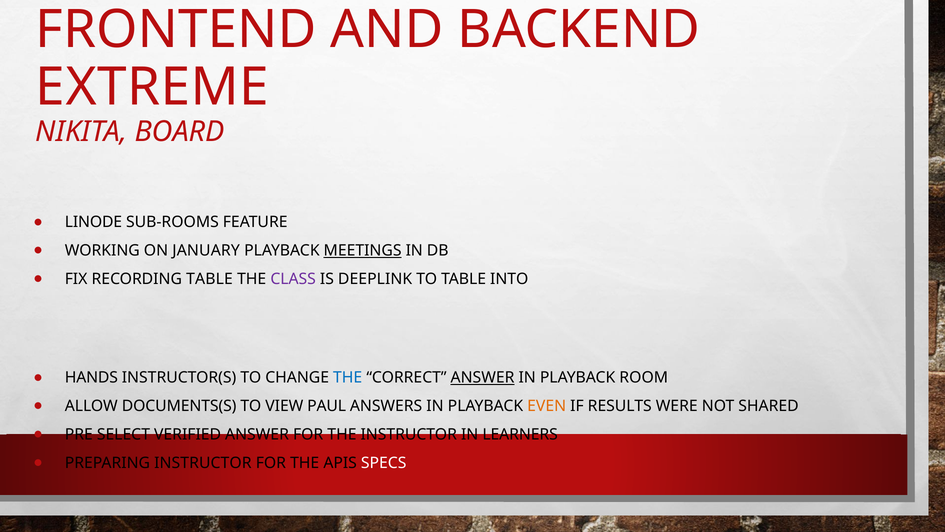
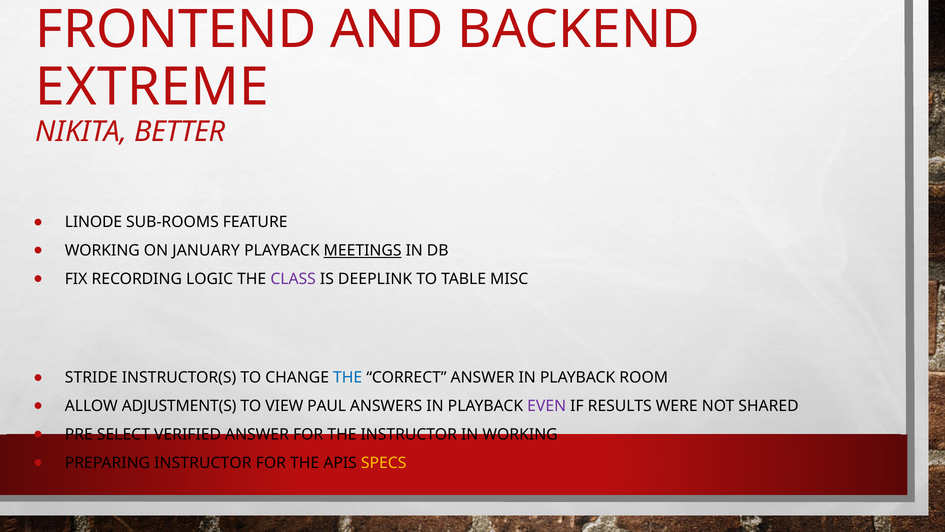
BOARD: BOARD -> BETTER
RECORDING TABLE: TABLE -> LOGIC
INTO: INTO -> MISC
HANDS: HANDS -> STRIDE
ANSWER at (483, 377) underline: present -> none
DOCUMENTS(S: DOCUMENTS(S -> ADJUSTMENT(S
EVEN colour: orange -> purple
IN LEARNERS: LEARNERS -> WORKING
SPECS colour: white -> yellow
